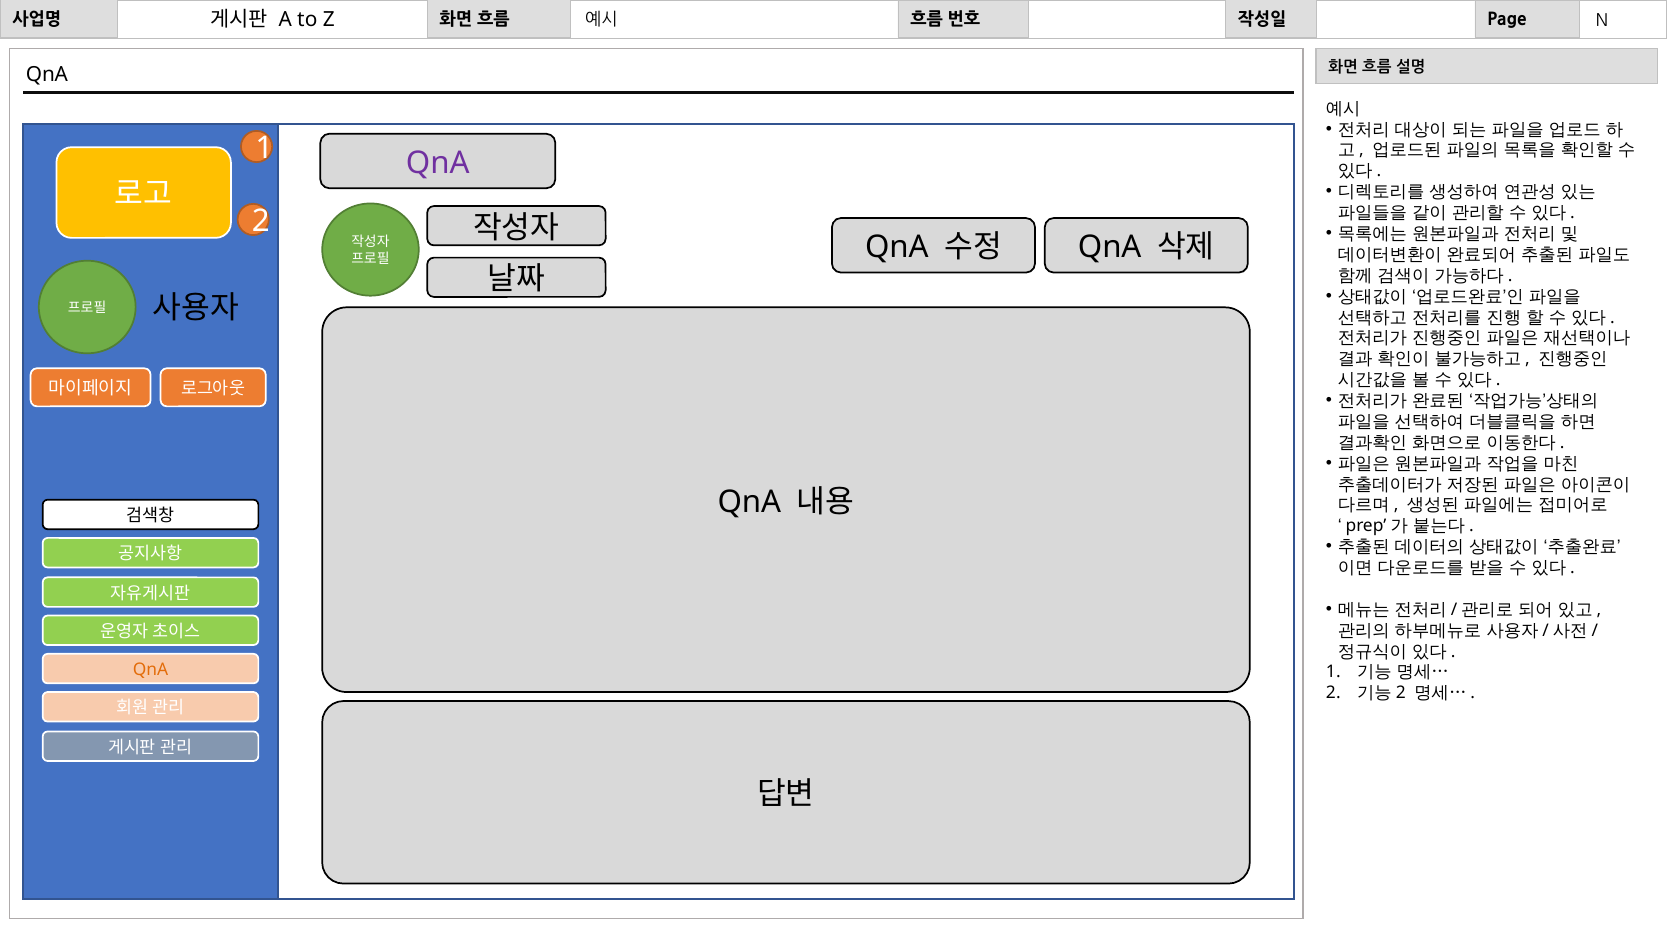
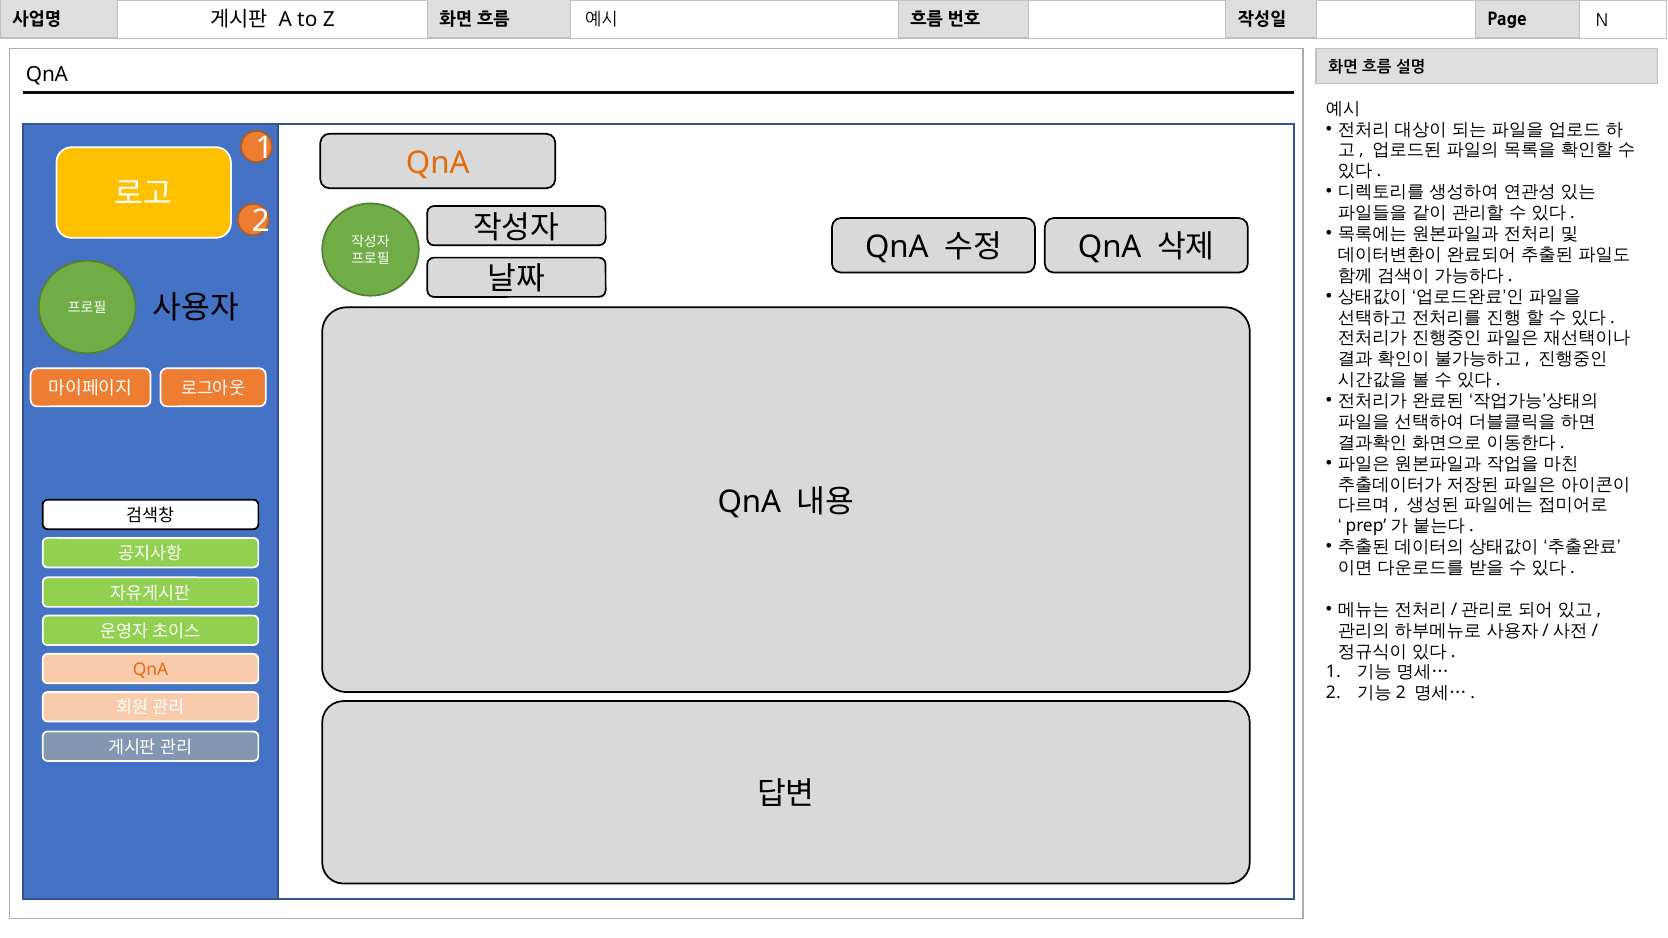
QnA at (438, 163) colour: purple -> orange
